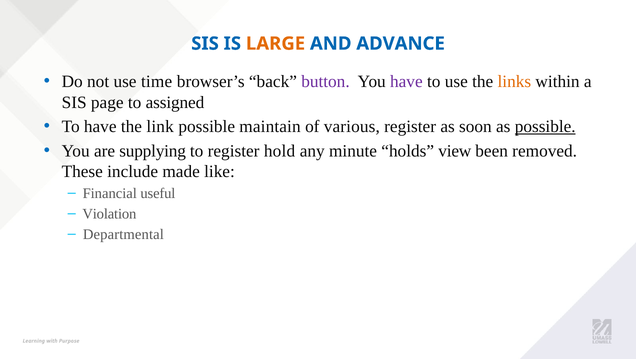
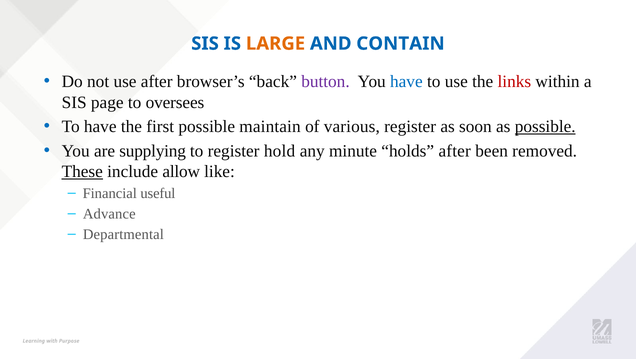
ADVANCE: ADVANCE -> CONTAIN
use time: time -> after
have at (406, 82) colour: purple -> blue
links colour: orange -> red
assigned: assigned -> oversees
link: link -> first
holds view: view -> after
These underline: none -> present
made: made -> allow
Violation: Violation -> Advance
